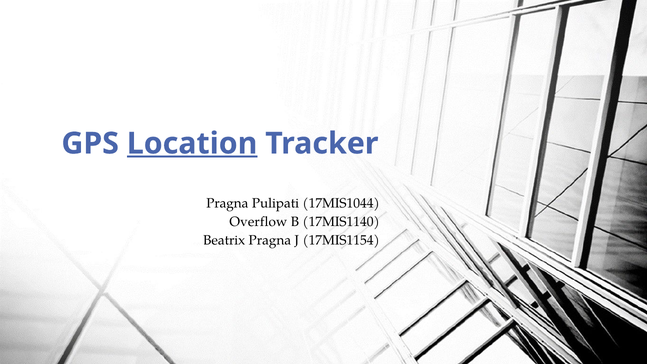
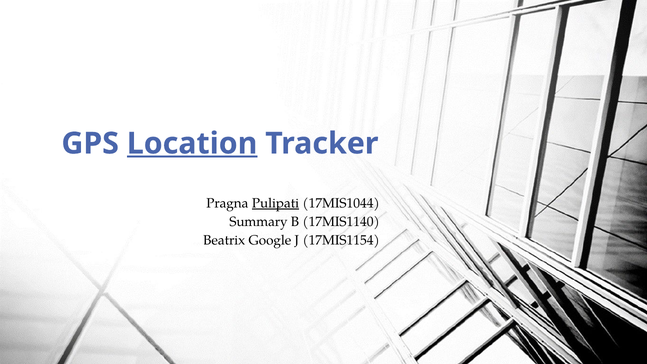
Pulipati underline: none -> present
Overflow: Overflow -> Summary
Beatrix Pragna: Pragna -> Google
